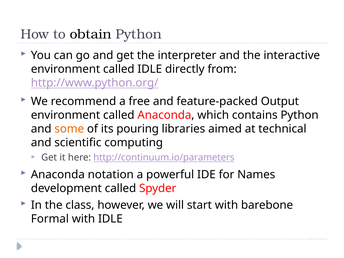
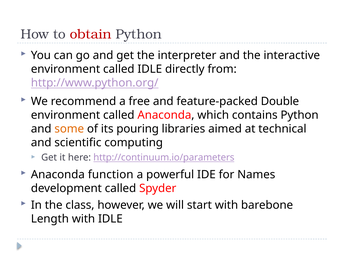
obtain colour: black -> red
Output: Output -> Double
notation: notation -> function
Formal: Formal -> Length
